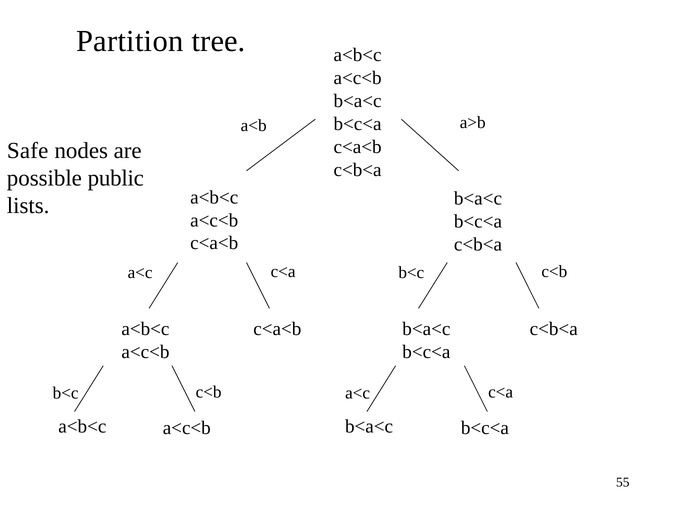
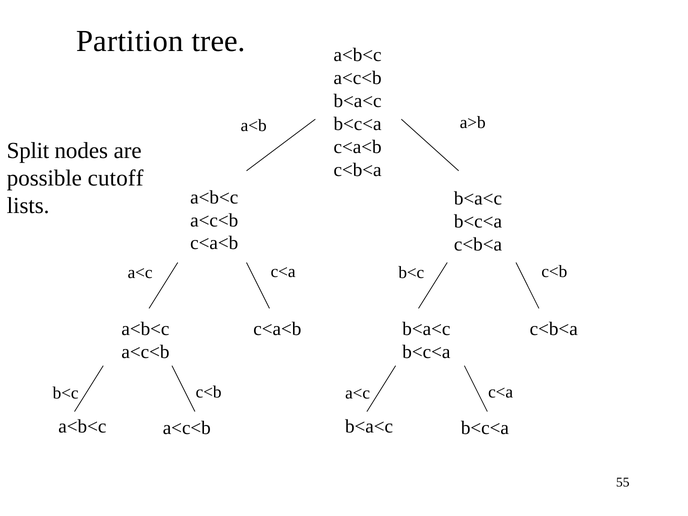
Safe: Safe -> Split
public: public -> cutoff
